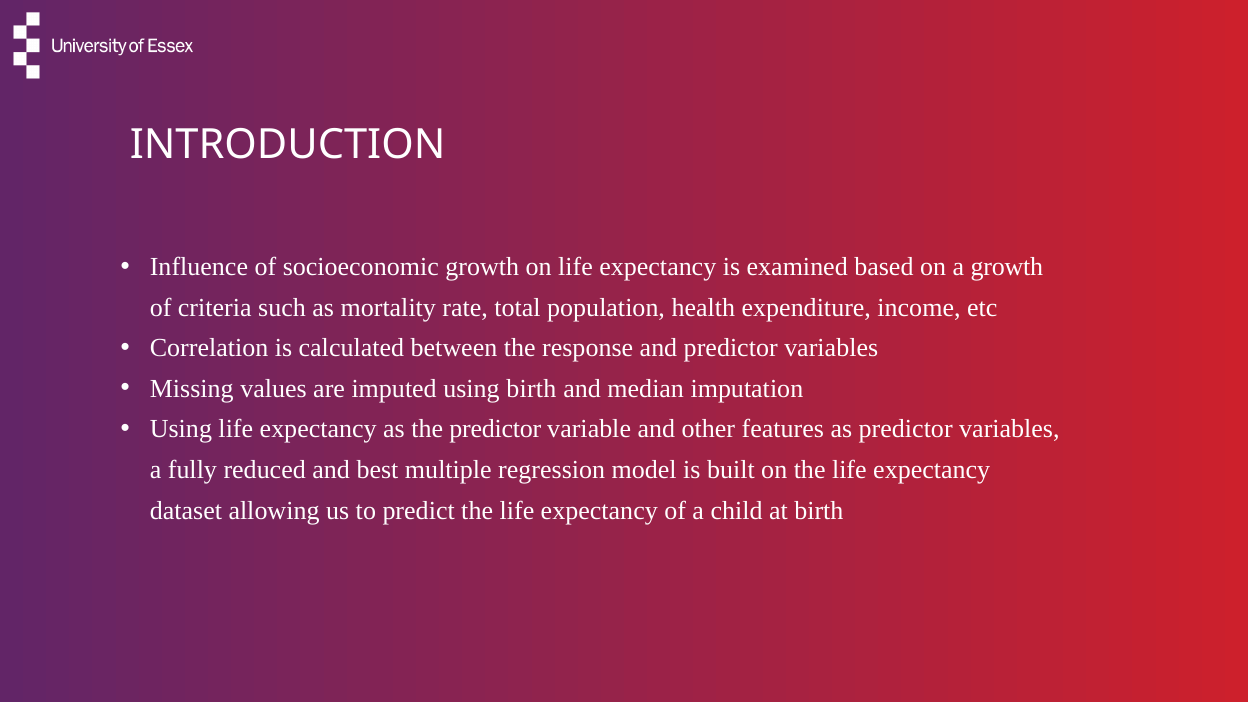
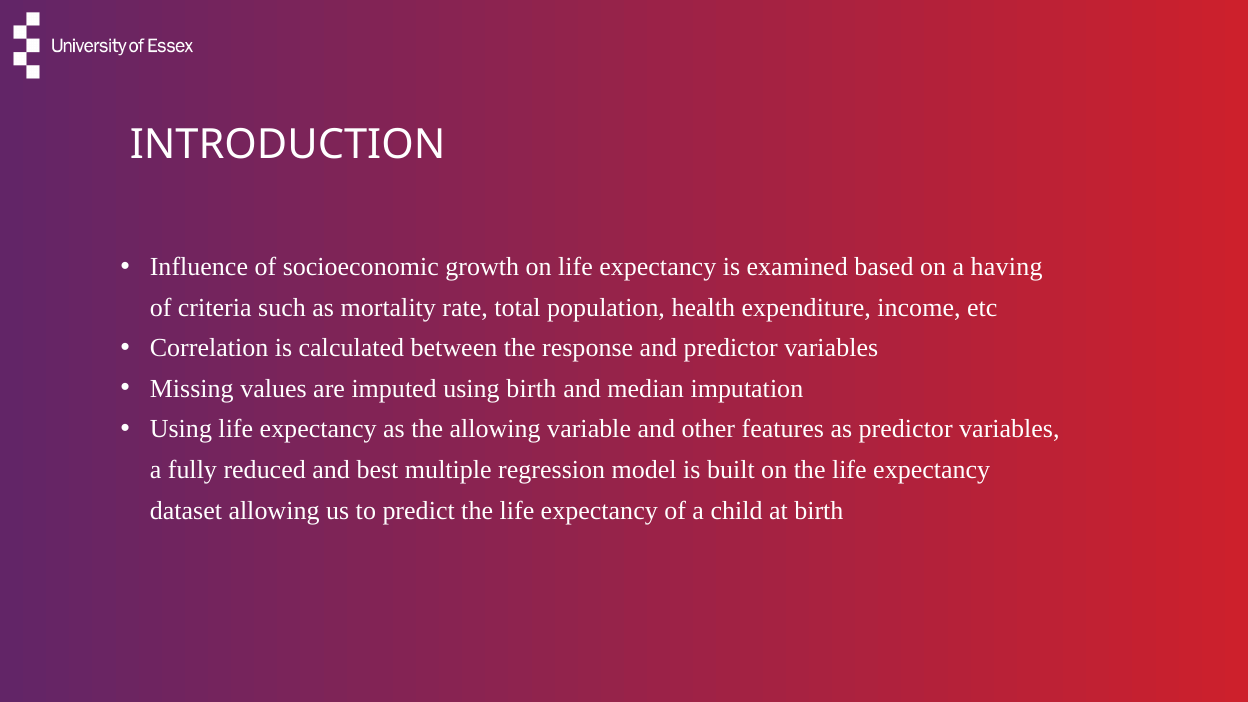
a growth: growth -> having
the predictor: predictor -> allowing
